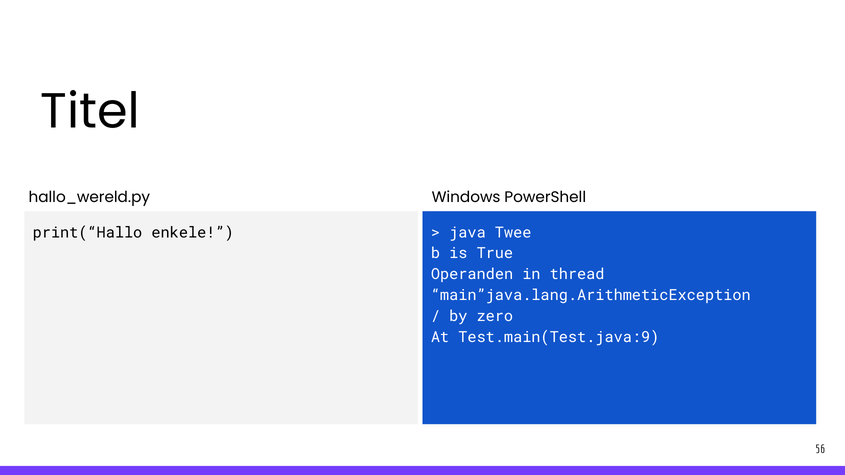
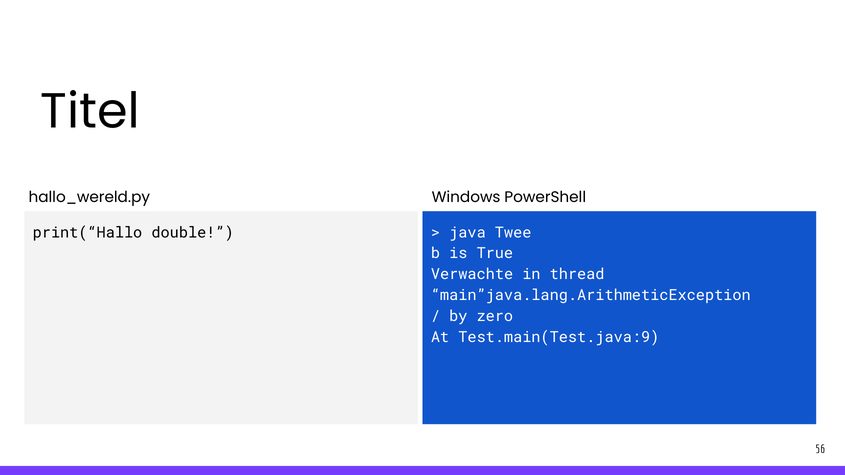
enkele: enkele -> double
Operanden: Operanden -> Verwachte
